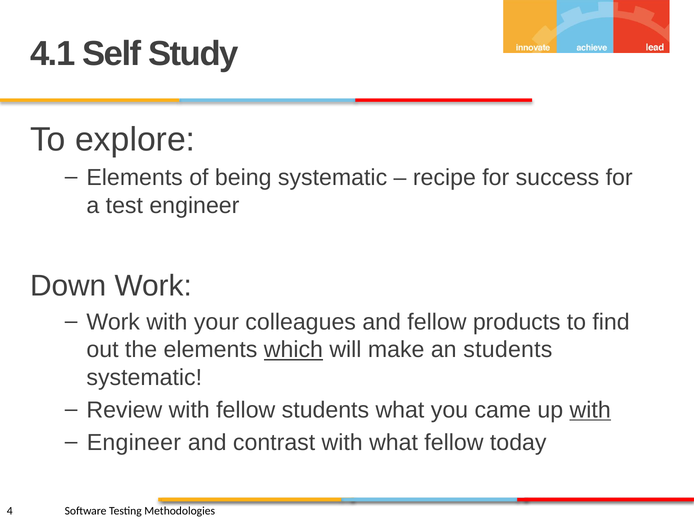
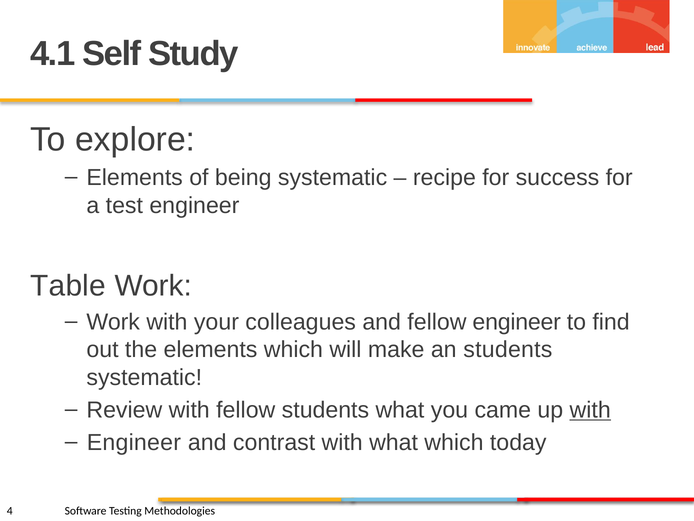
Down: Down -> Table
fellow products: products -> engineer
which at (293, 349) underline: present -> none
what fellow: fellow -> which
